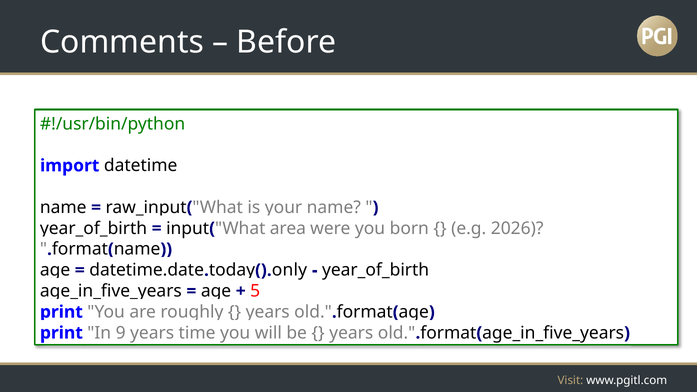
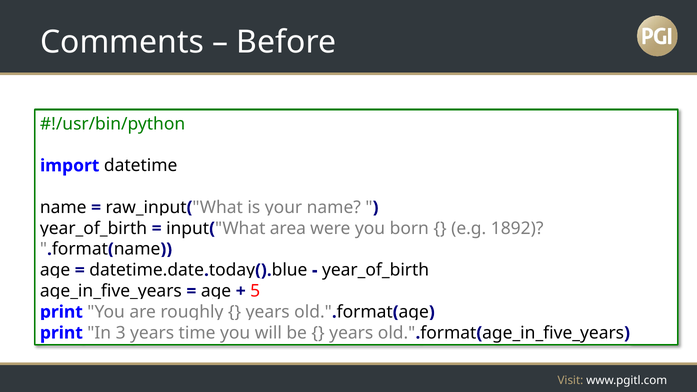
2026: 2026 -> 1892
only: only -> blue
9: 9 -> 3
